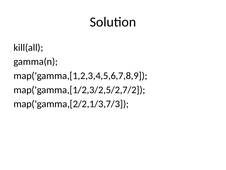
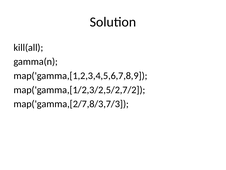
map('gamma,[2/2,1/3,7/3: map('gamma,[2/2,1/3,7/3 -> map('gamma,[2/7,8/3,7/3
